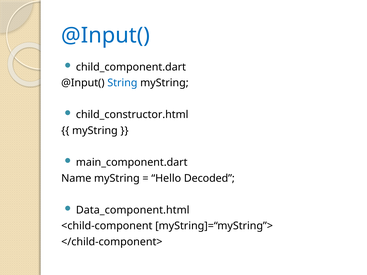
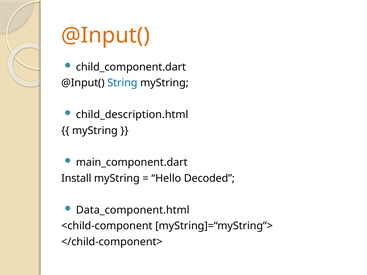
@Input( at (106, 35) colour: blue -> orange
child_constructor.html: child_constructor.html -> child_description.html
Name: Name -> Install
